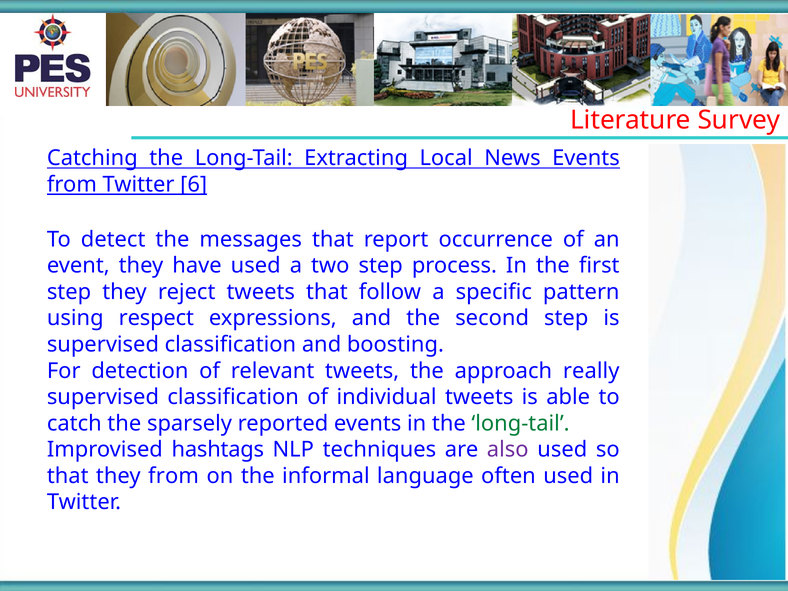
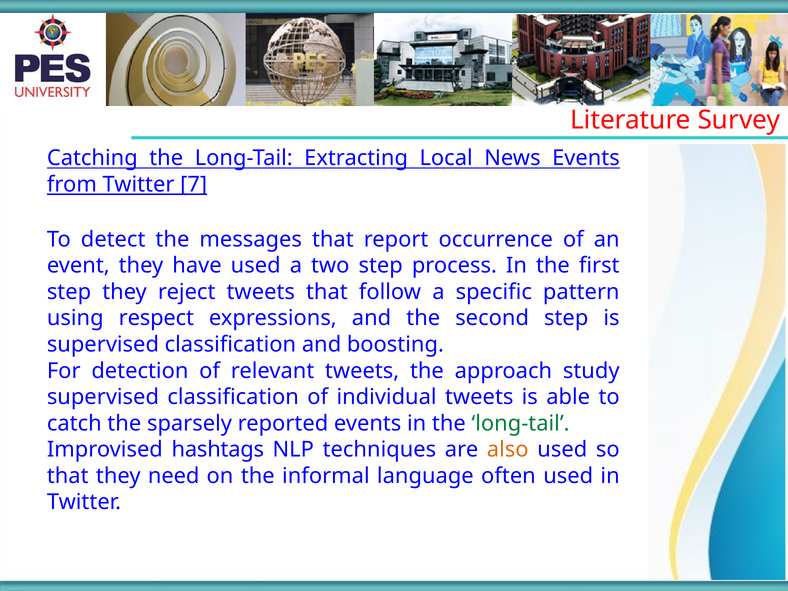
6: 6 -> 7
really: really -> study
also colour: purple -> orange
they from: from -> need
